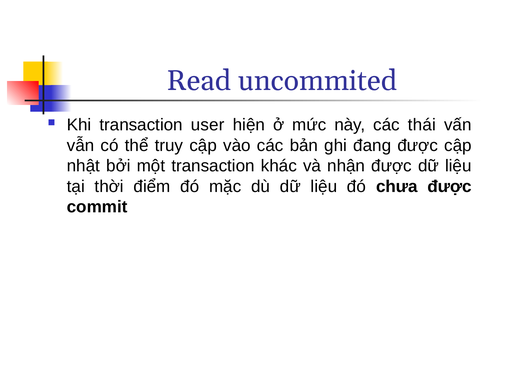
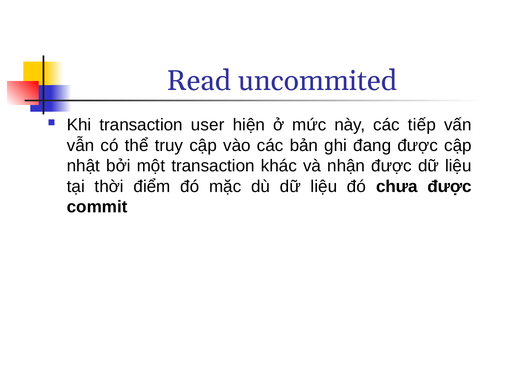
thái: thái -> tiếp
